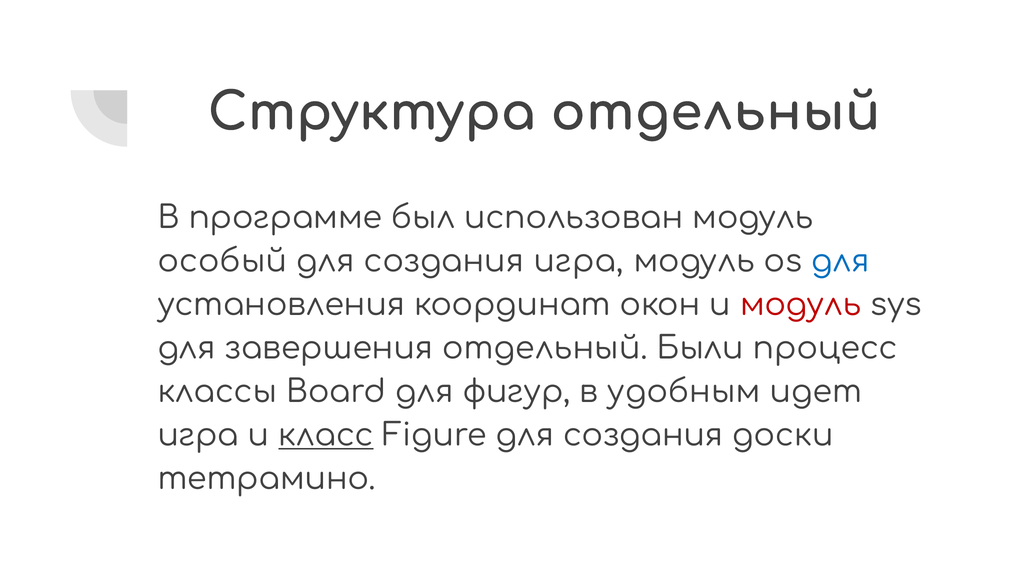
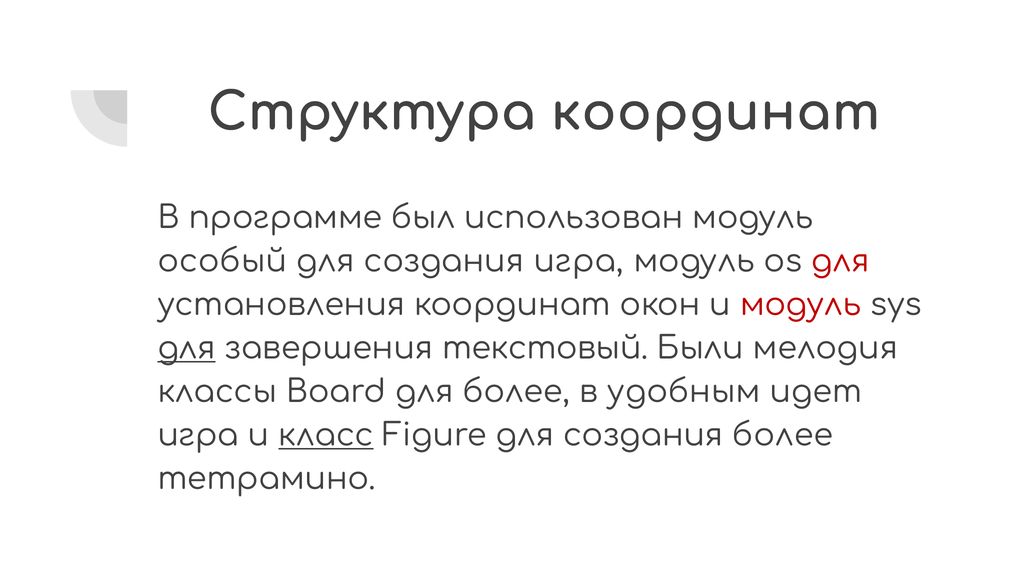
Структура отдельный: отдельный -> координат
для at (840, 261) colour: blue -> red
для at (187, 348) underline: none -> present
завершения отдельный: отдельный -> текстовый
процесс: процесс -> мелодия
для фигур: фигур -> более
создания доски: доски -> более
